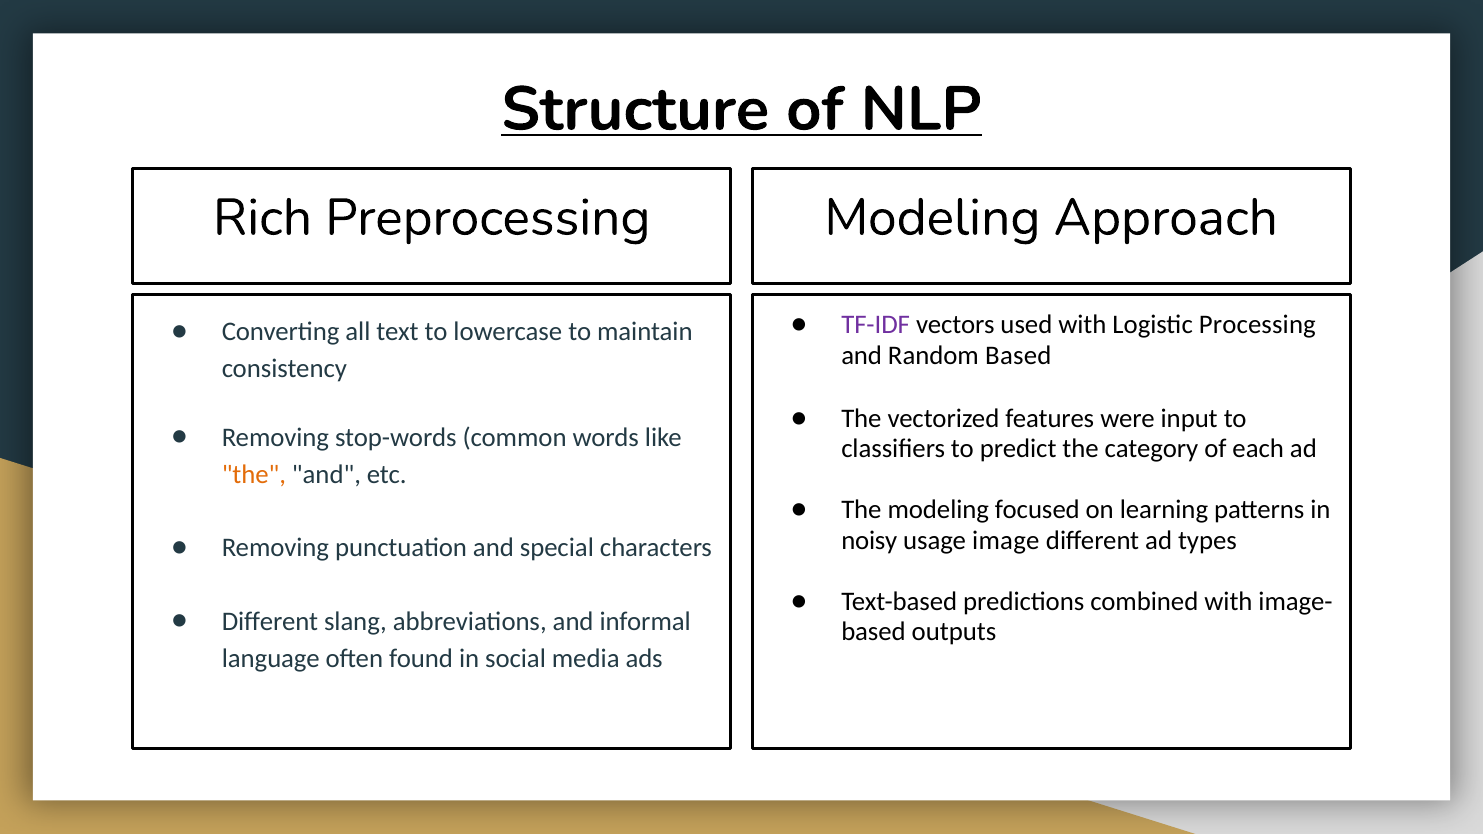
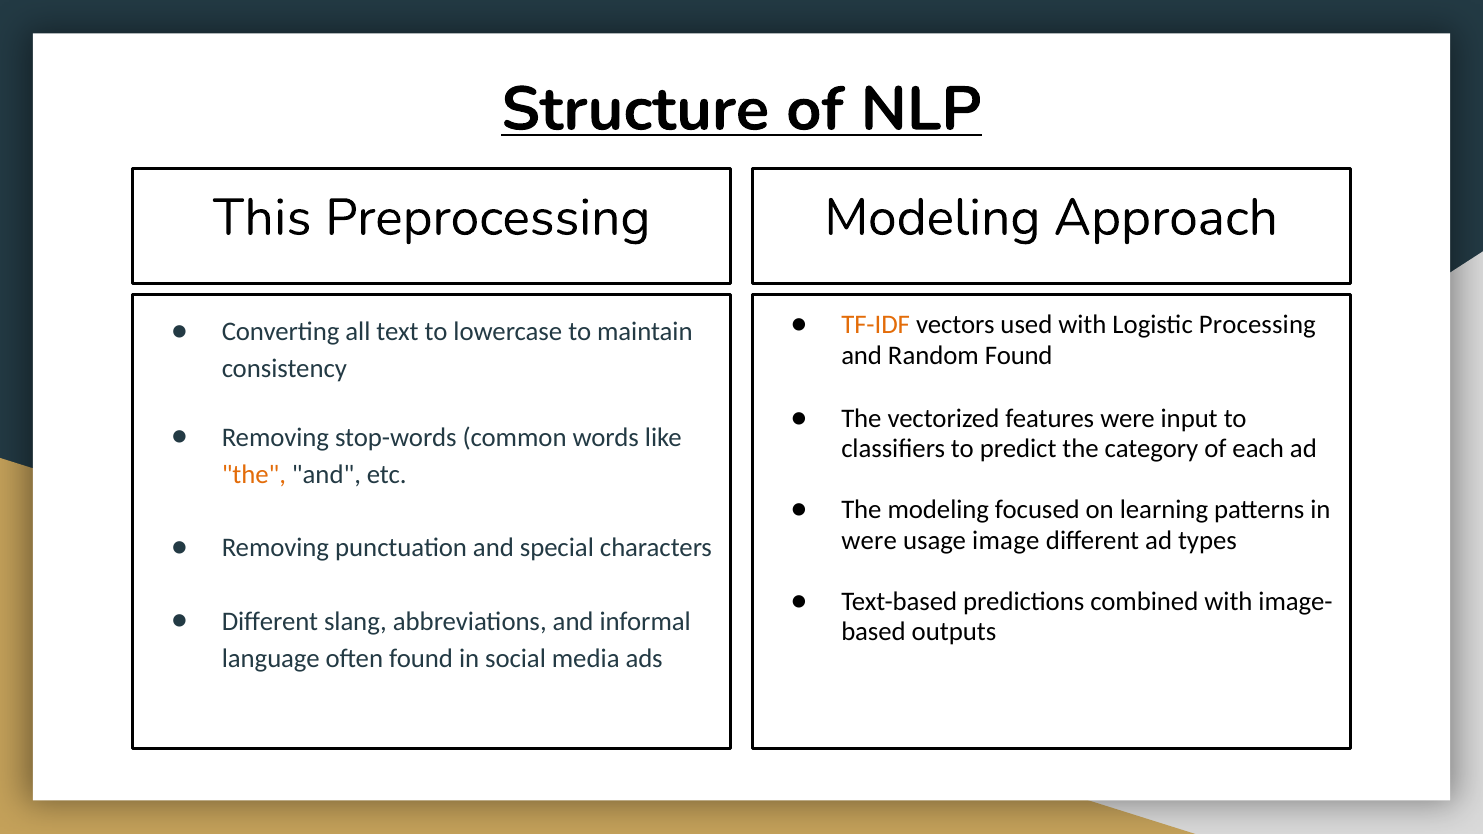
Rich: Rich -> This
TF-IDF colour: purple -> orange
Random Based: Based -> Found
noisy at (869, 541): noisy -> were
